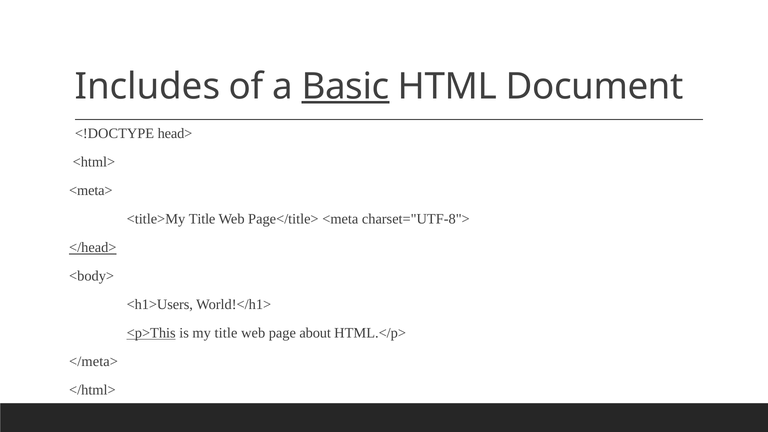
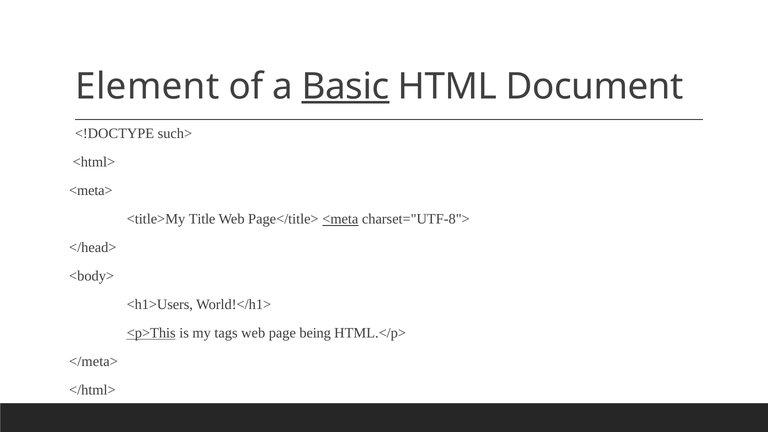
Includes: Includes -> Element
head>: head> -> such>
<meta underline: none -> present
</head> underline: present -> none
my title: title -> tags
about: about -> being
